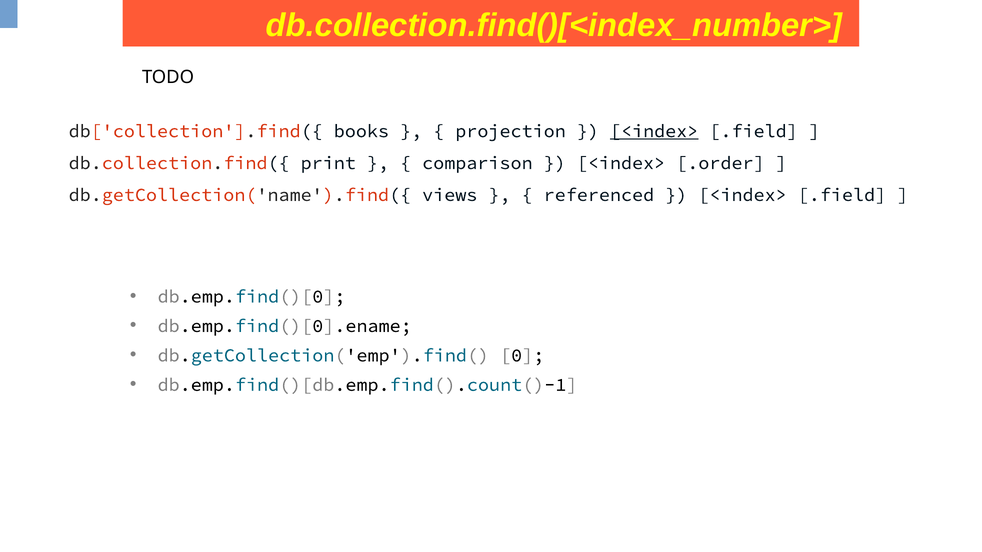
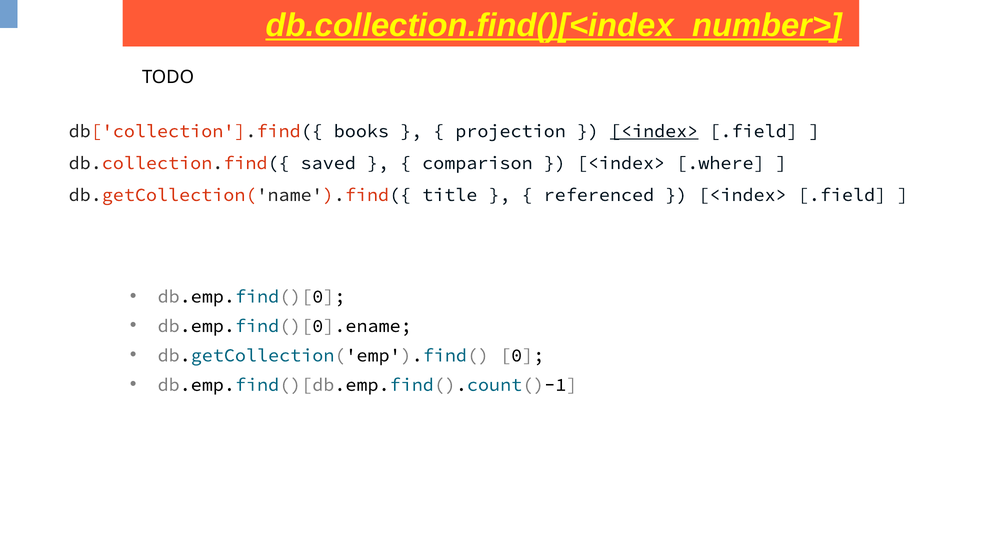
db.collection.find()[<index_number> underline: none -> present
print: print -> saved
.order: .order -> .where
views: views -> title
